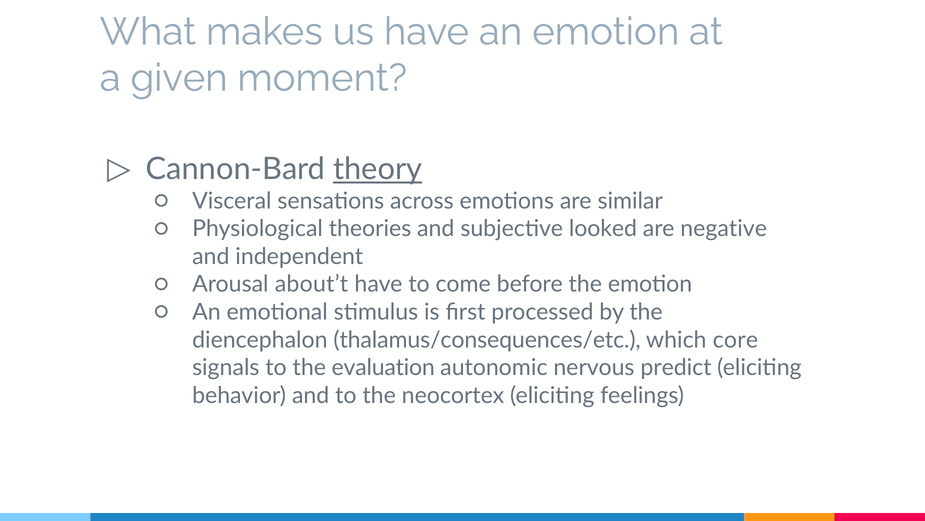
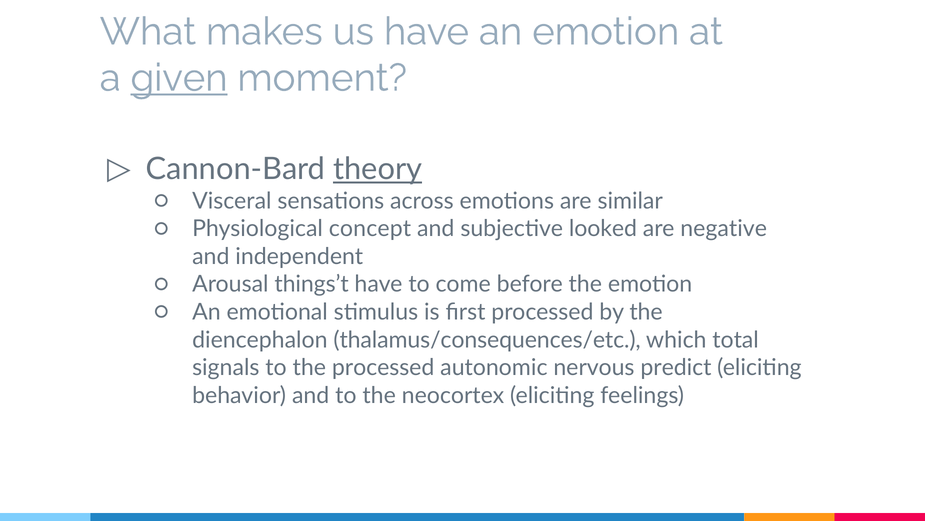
given underline: none -> present
theories: theories -> concept
about’t: about’t -> things’t
core: core -> total
the evaluation: evaluation -> processed
